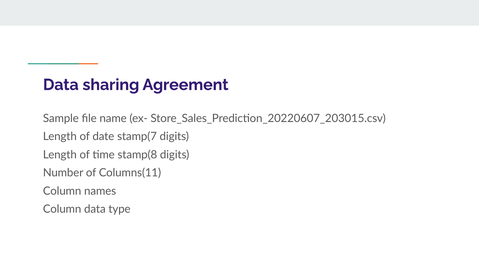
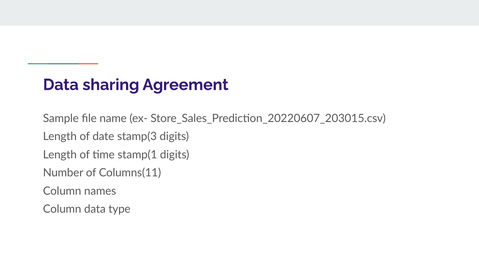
stamp(7: stamp(7 -> stamp(3
stamp(8: stamp(8 -> stamp(1
